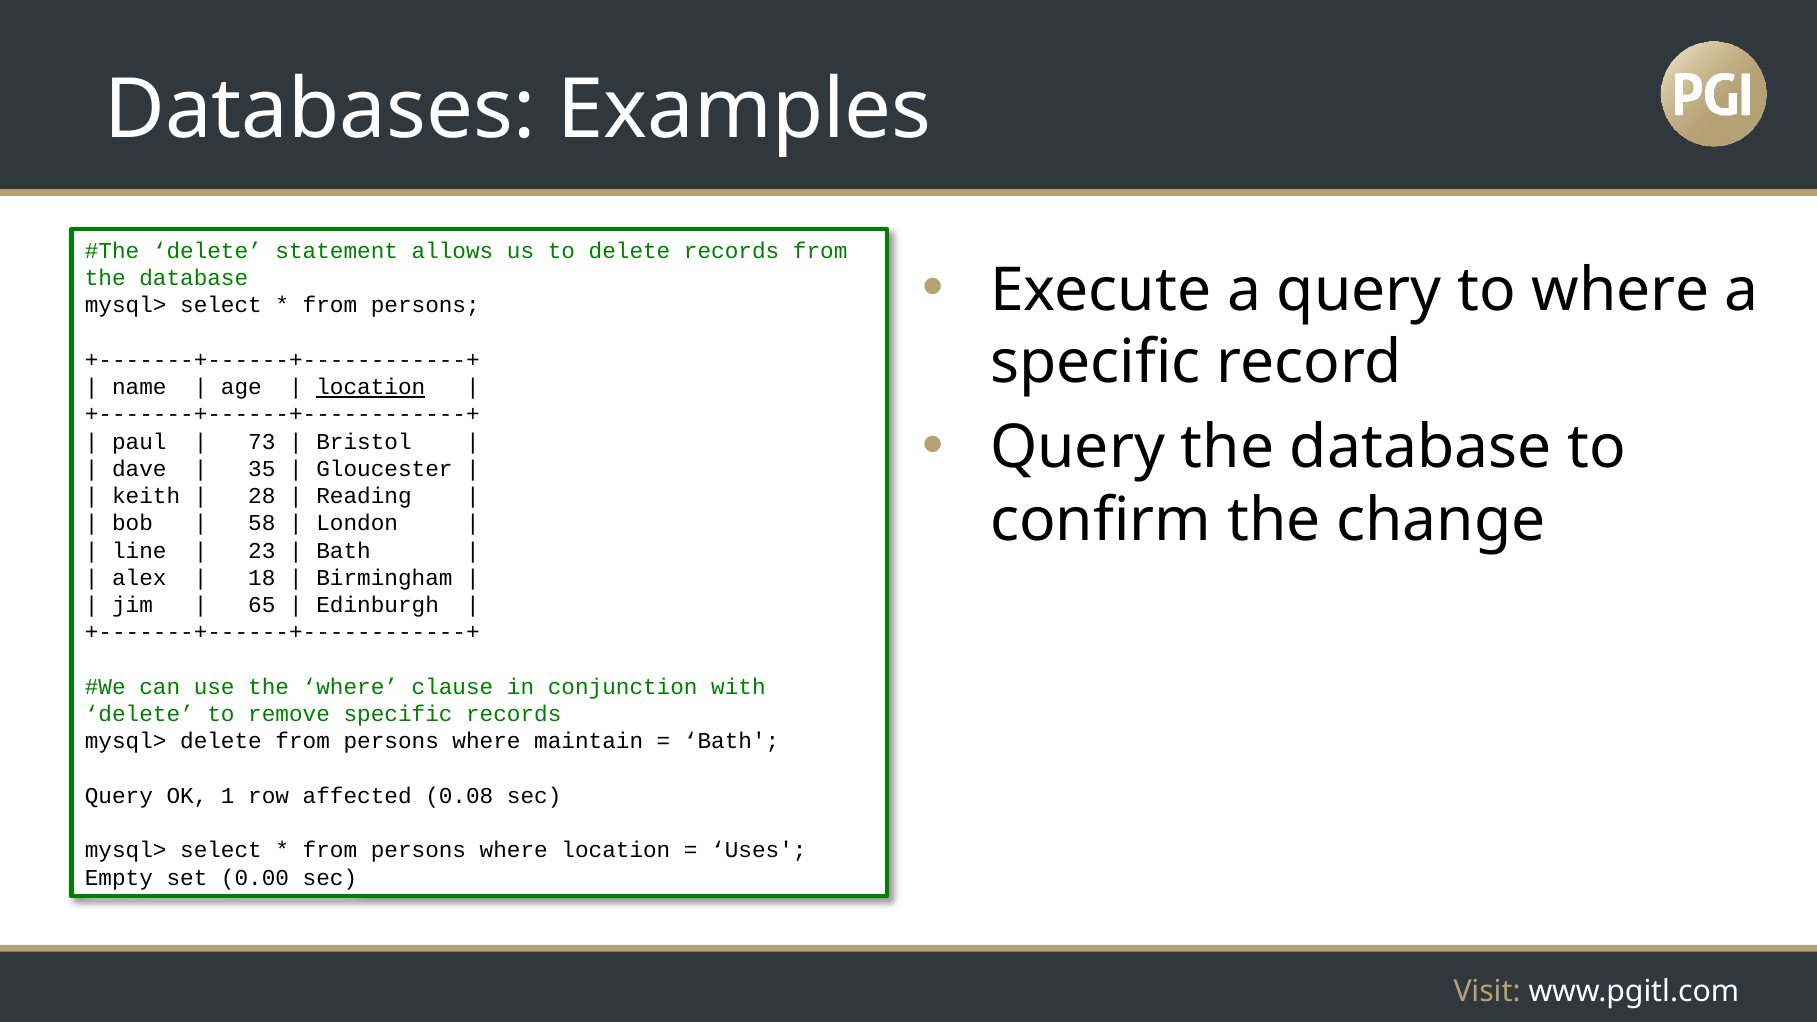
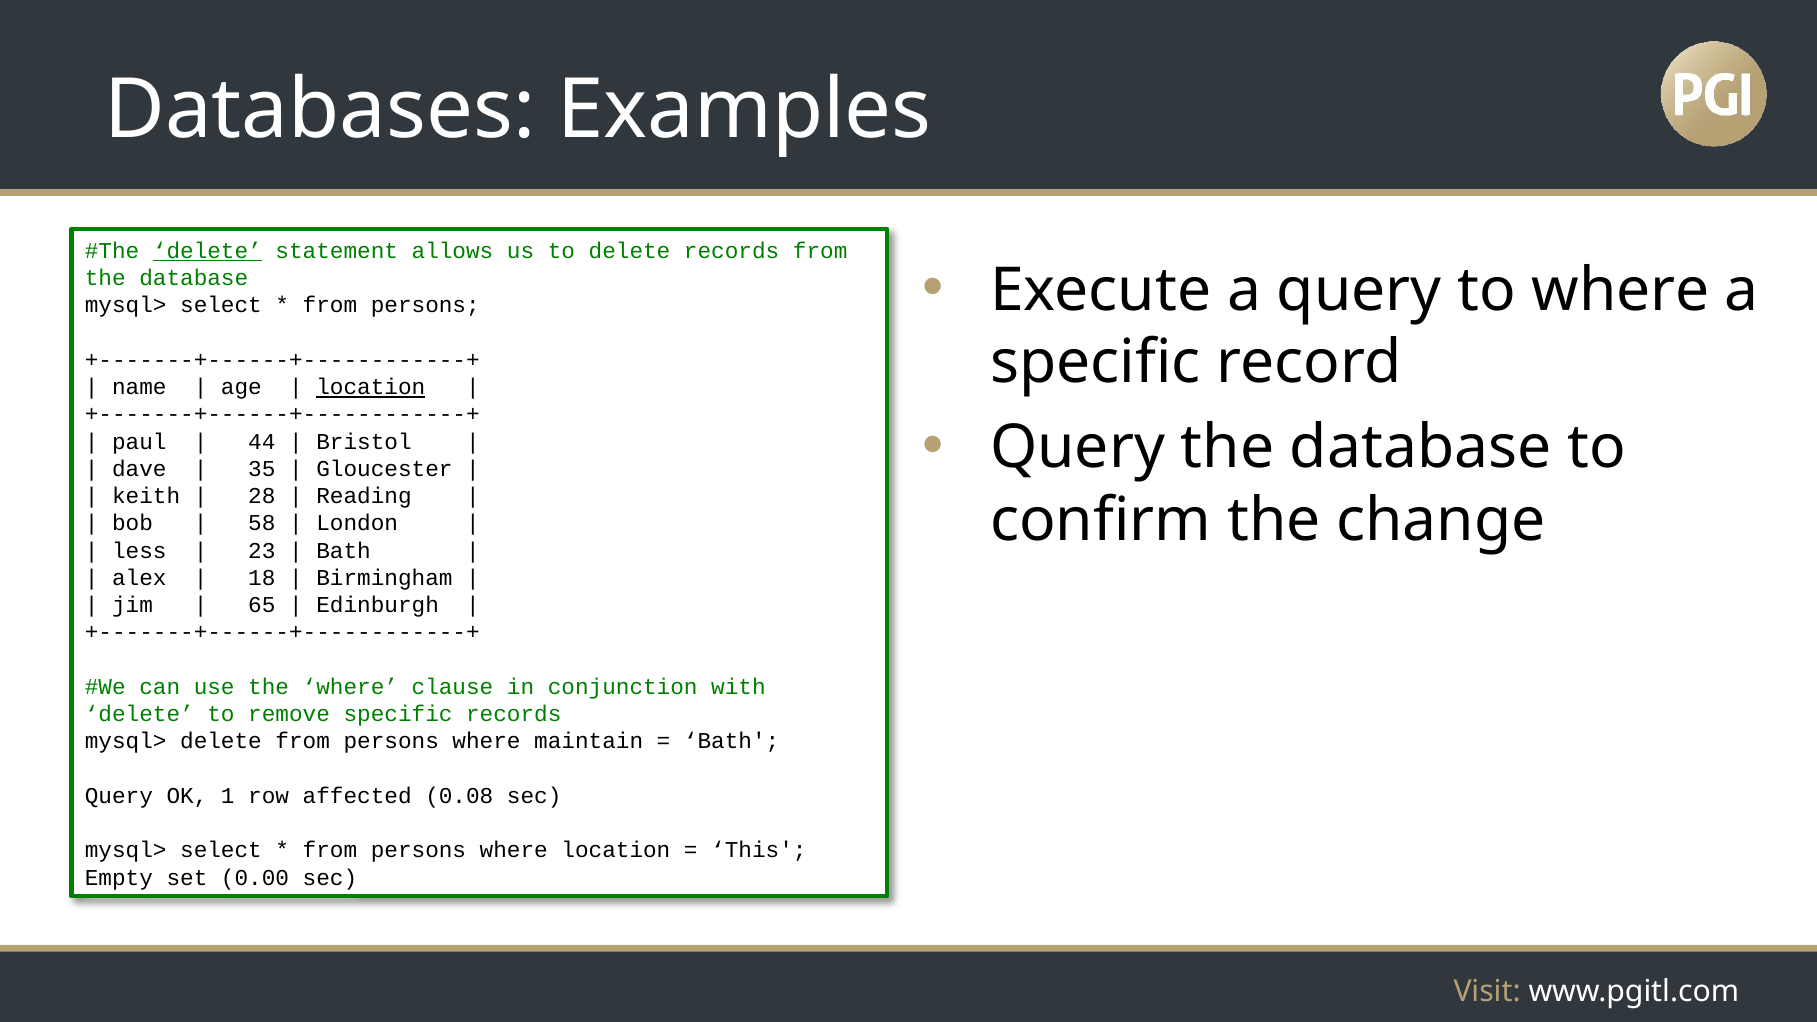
delete at (207, 251) underline: none -> present
73: 73 -> 44
line: line -> less
Uses: Uses -> This
